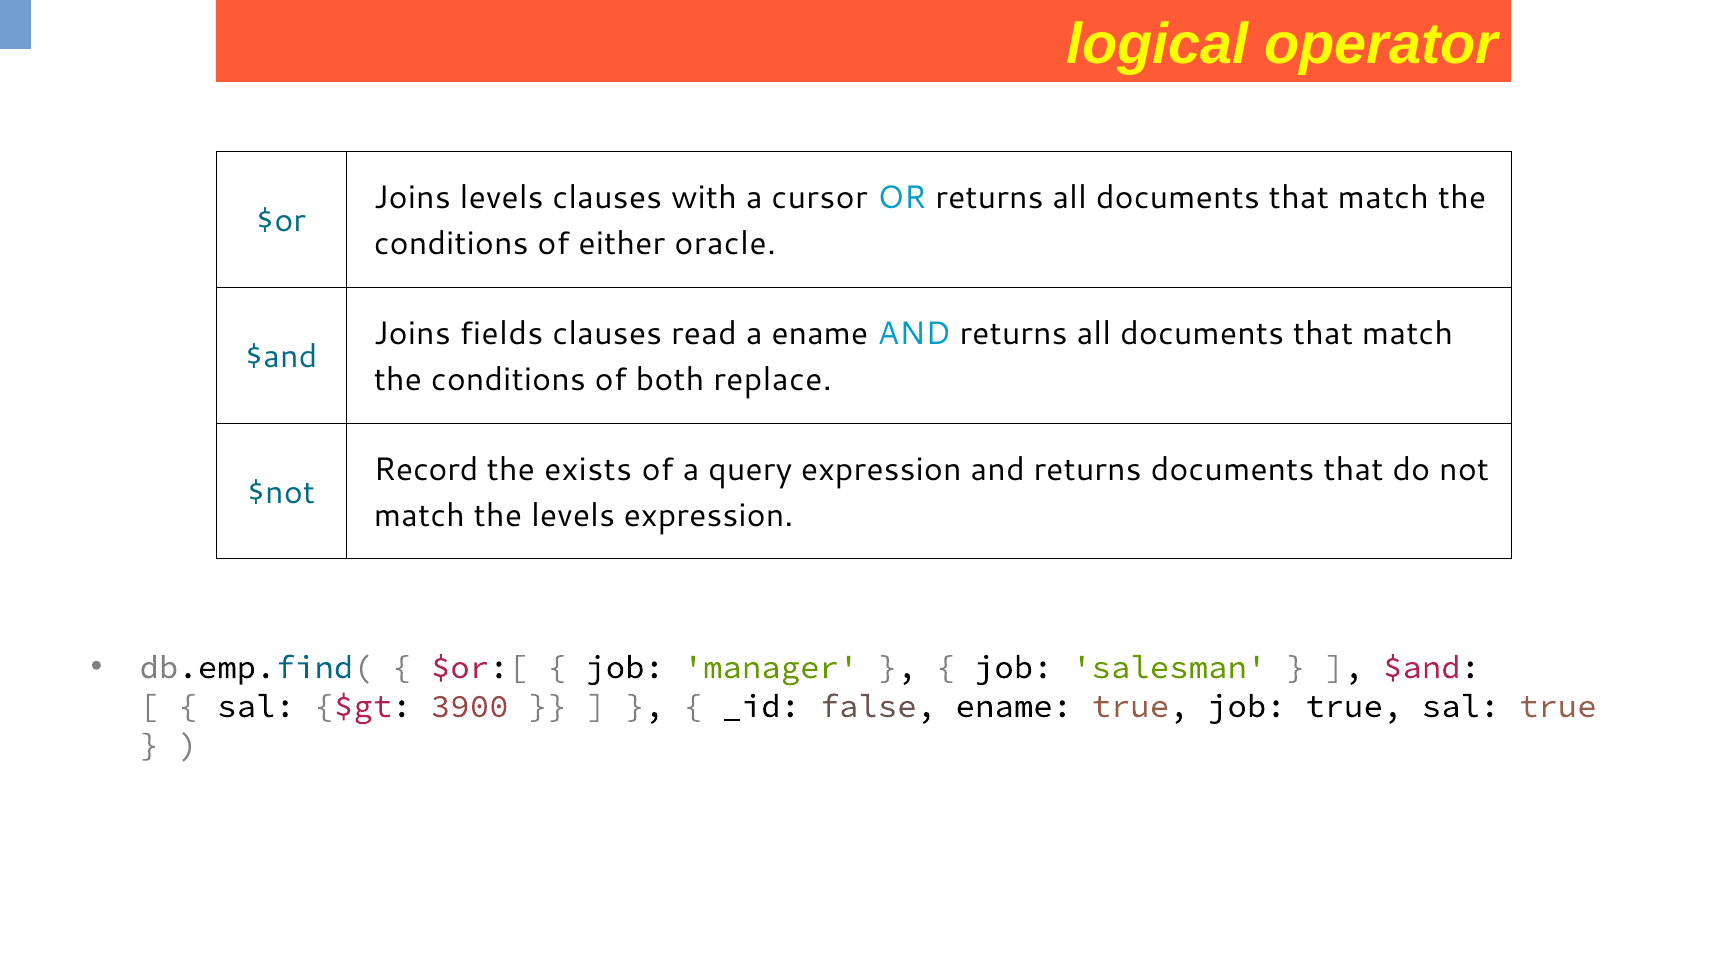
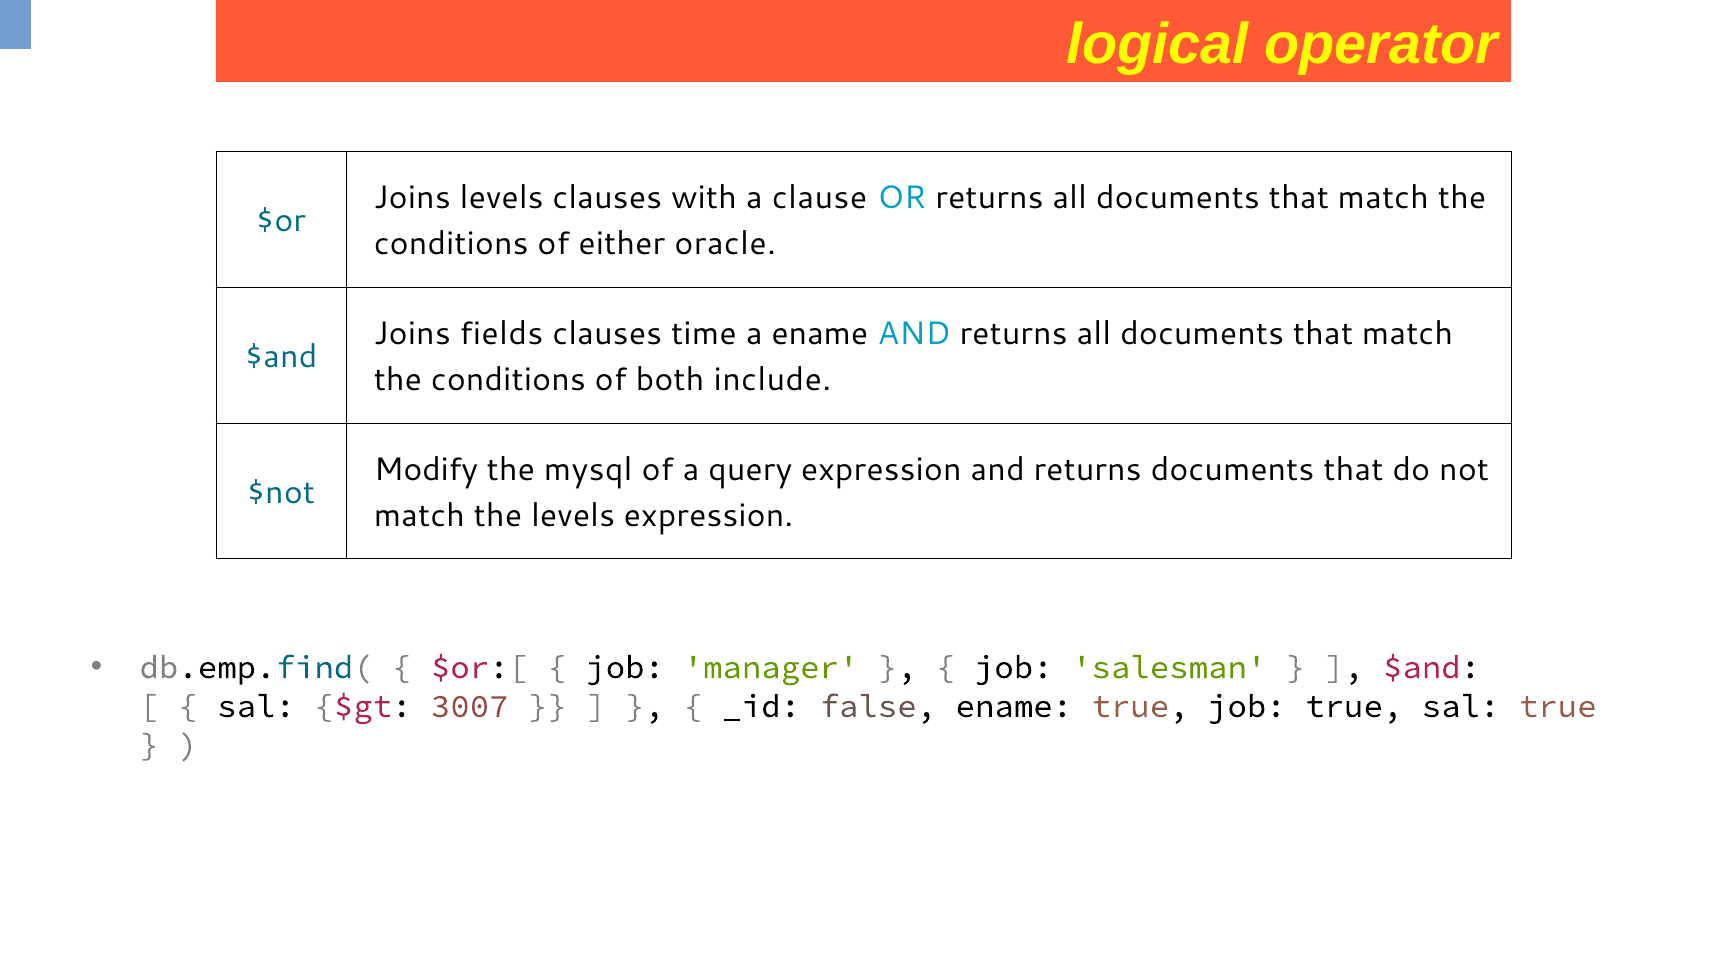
cursor: cursor -> clause
read: read -> time
replace: replace -> include
Record: Record -> Modify
exists: exists -> mysql
3900: 3900 -> 3007
